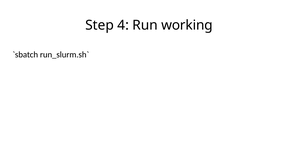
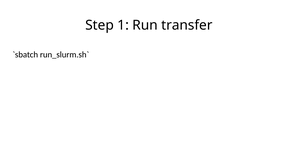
4: 4 -> 1
working: working -> transfer
